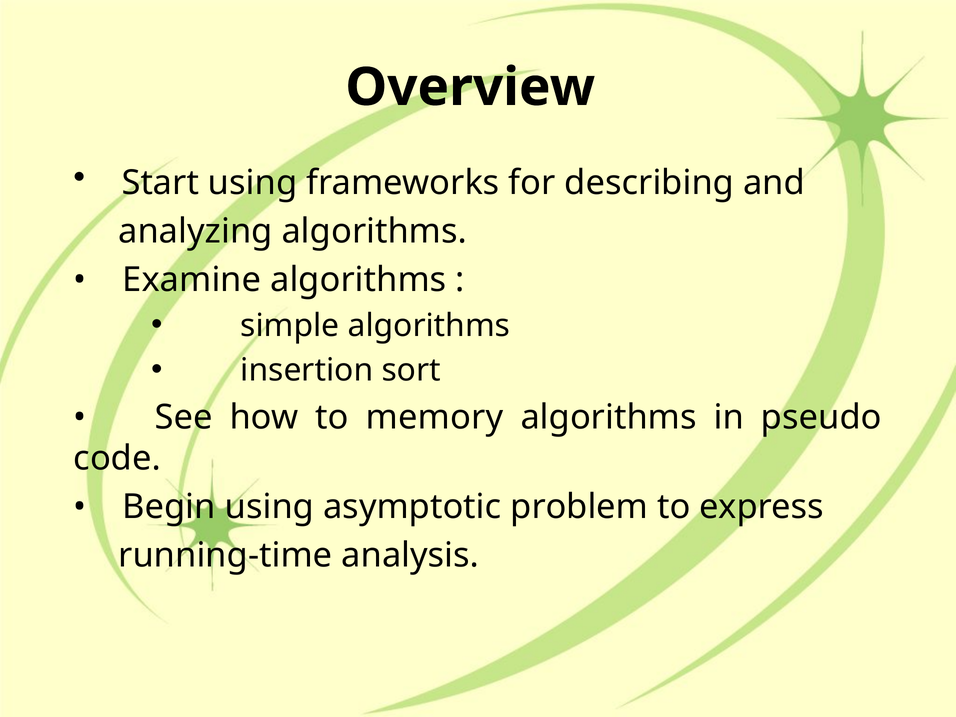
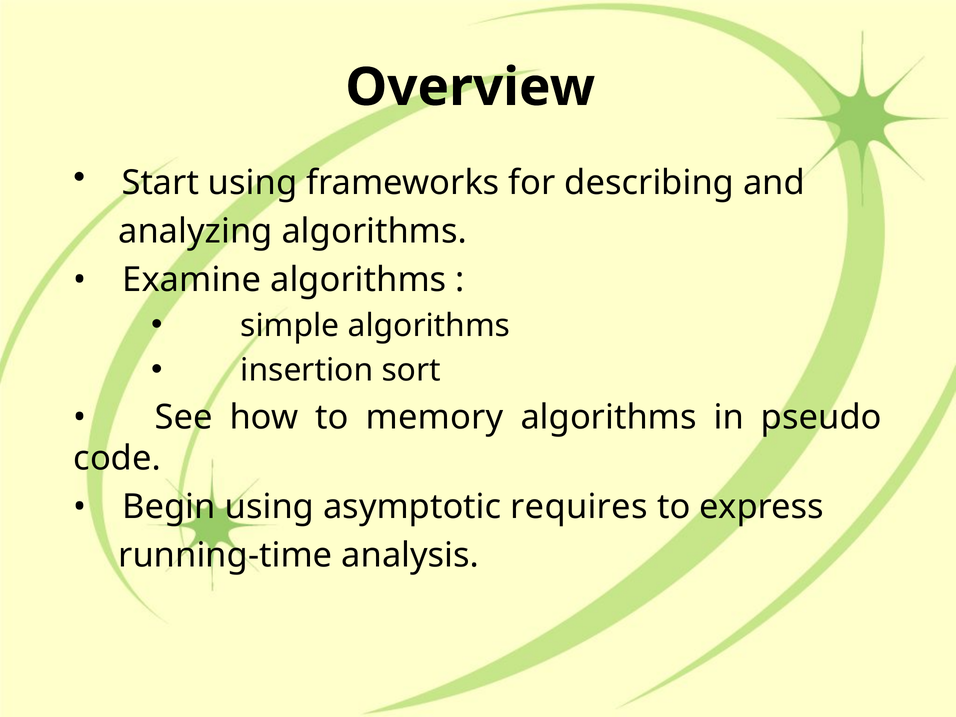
problem: problem -> requires
